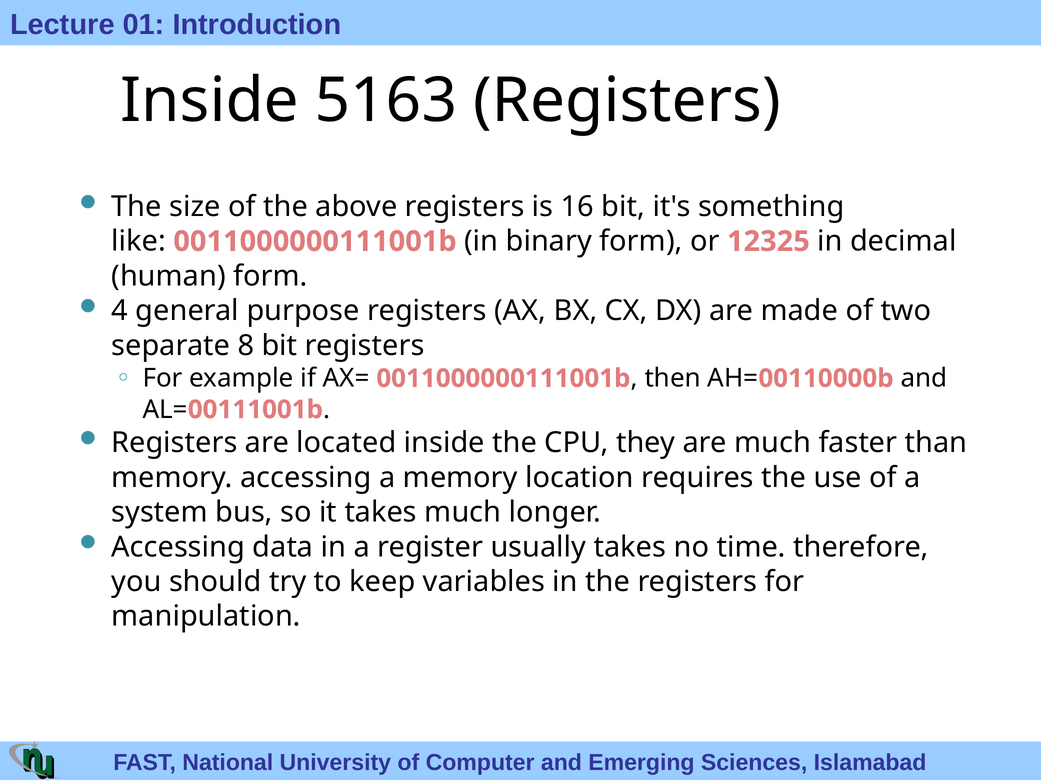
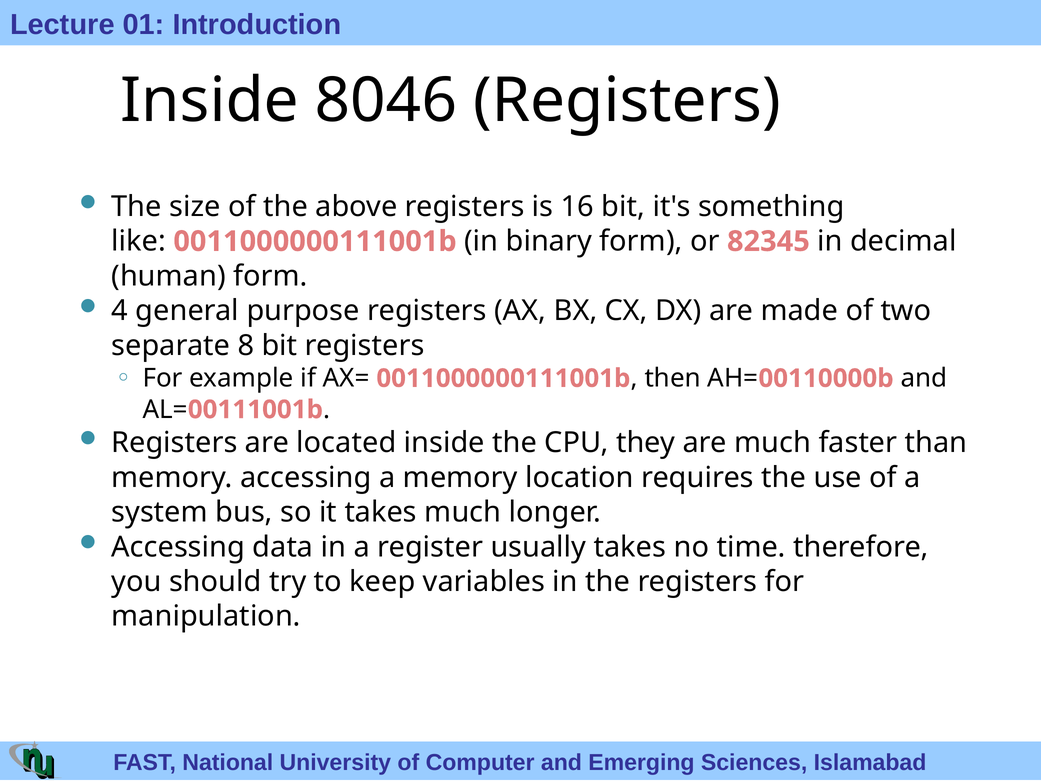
5163: 5163 -> 8046
12325: 12325 -> 82345
